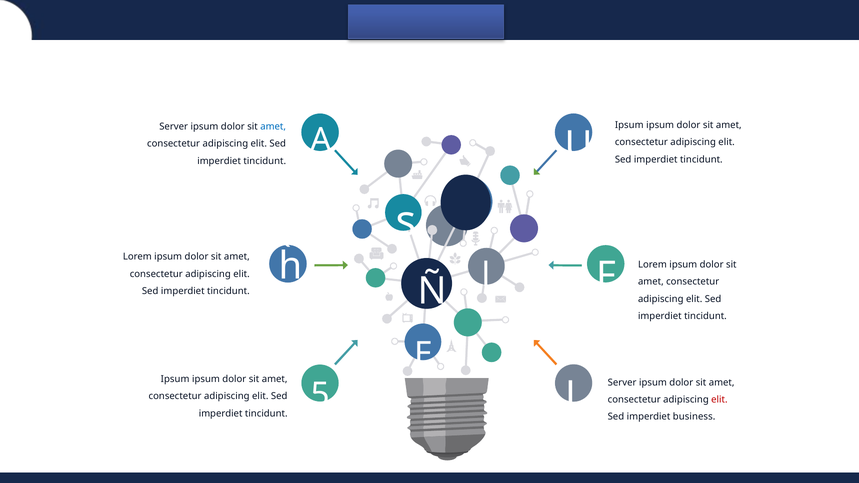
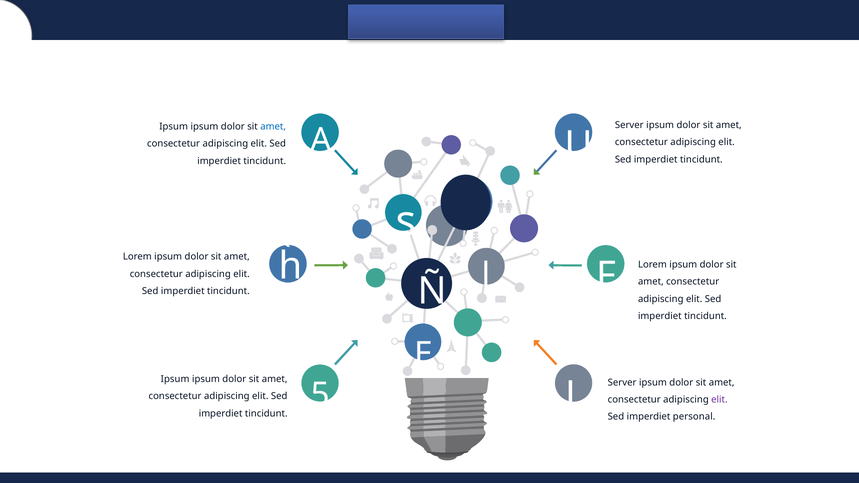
Ipsum at (629, 125): Ipsum -> Server
Server at (174, 127): Server -> Ipsum
elit at (719, 400) colour: red -> purple
business: business -> personal
